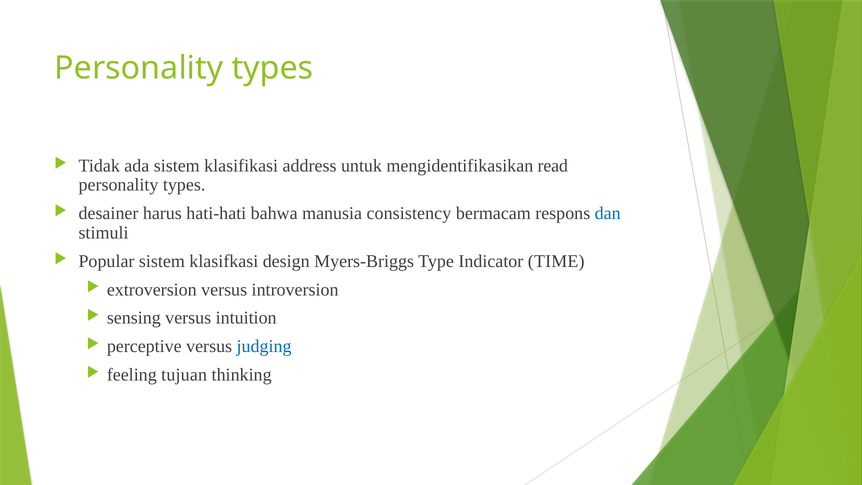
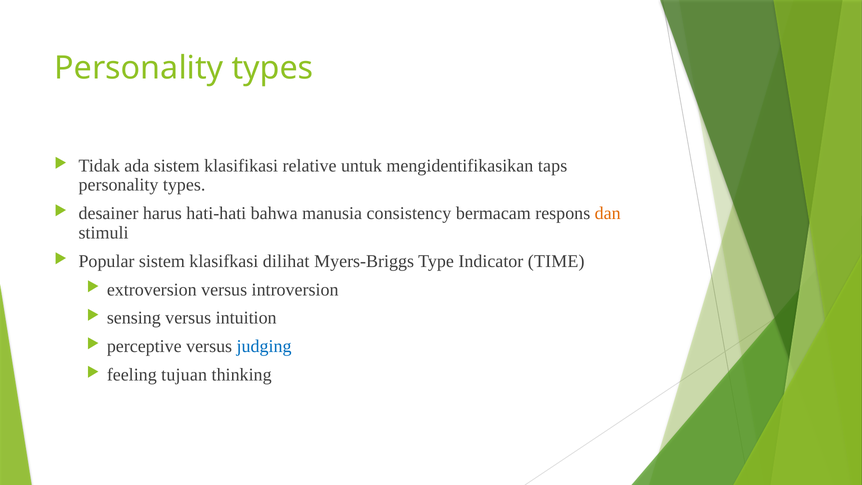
address: address -> relative
read: read -> taps
dan colour: blue -> orange
design: design -> dilihat
